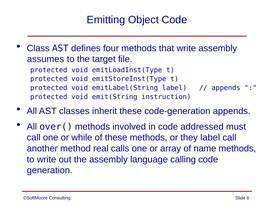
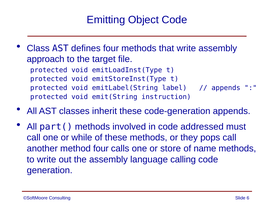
assumes: assumes -> approach
over(: over( -> part(
they label: label -> pops
method real: real -> four
array: array -> store
